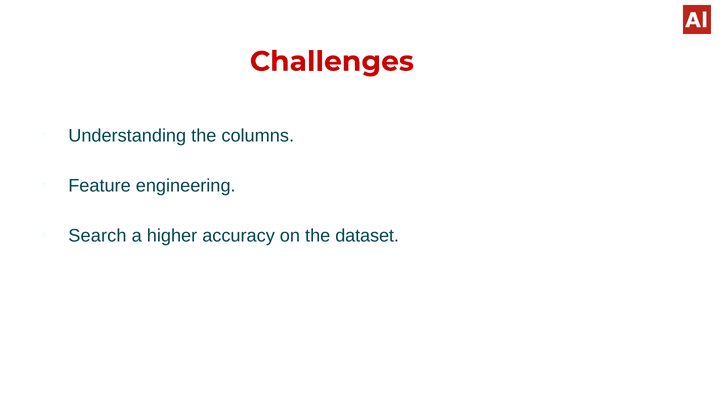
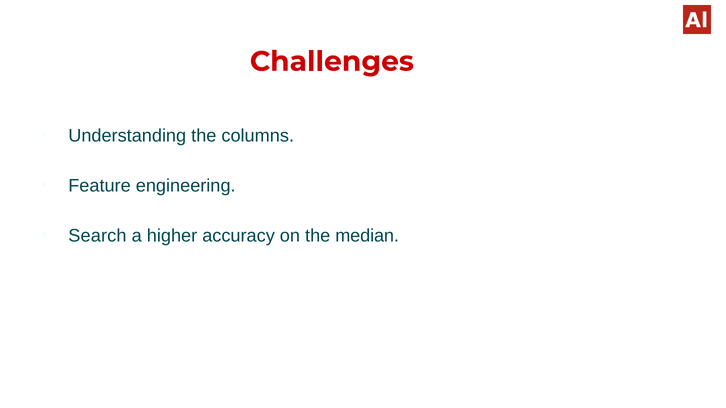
dataset: dataset -> median
